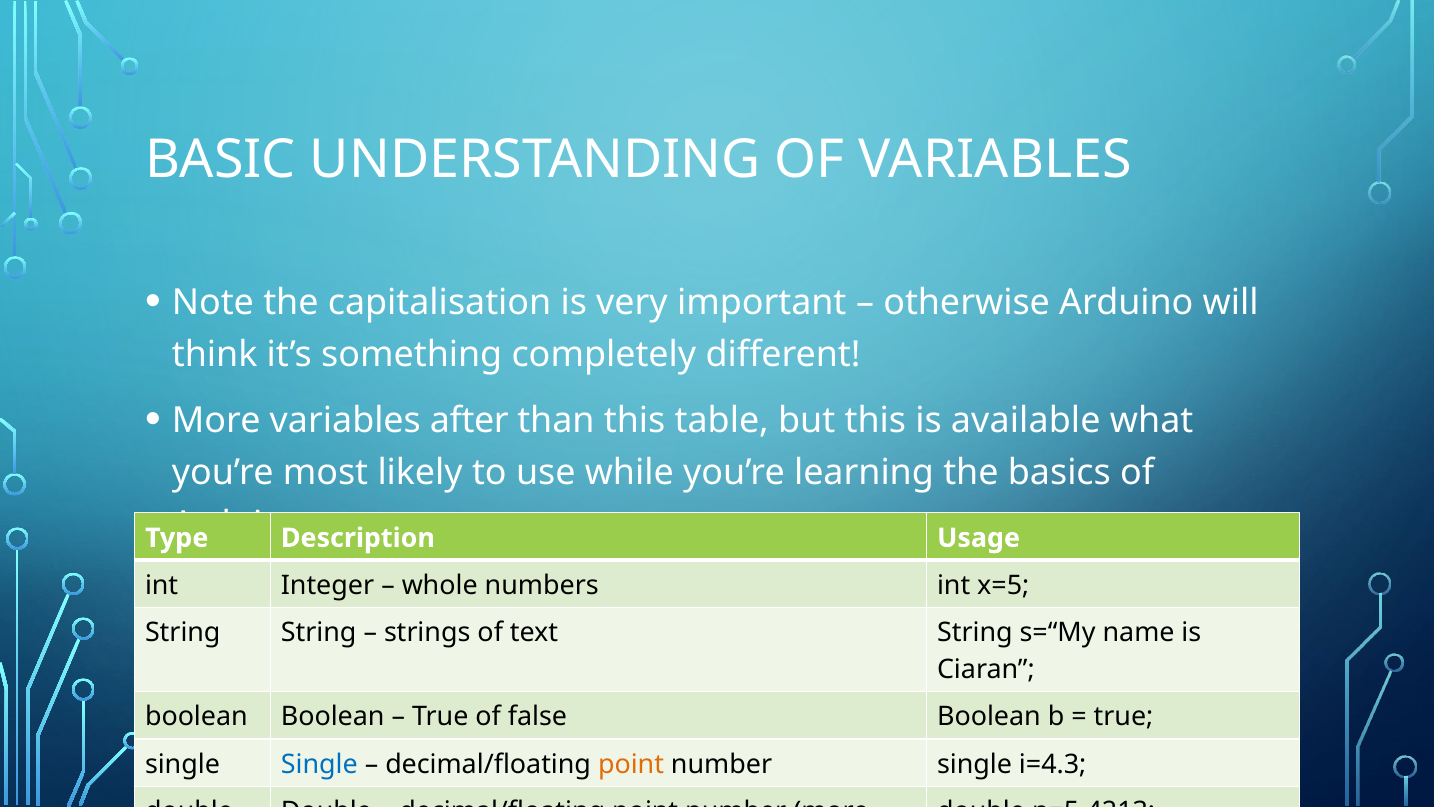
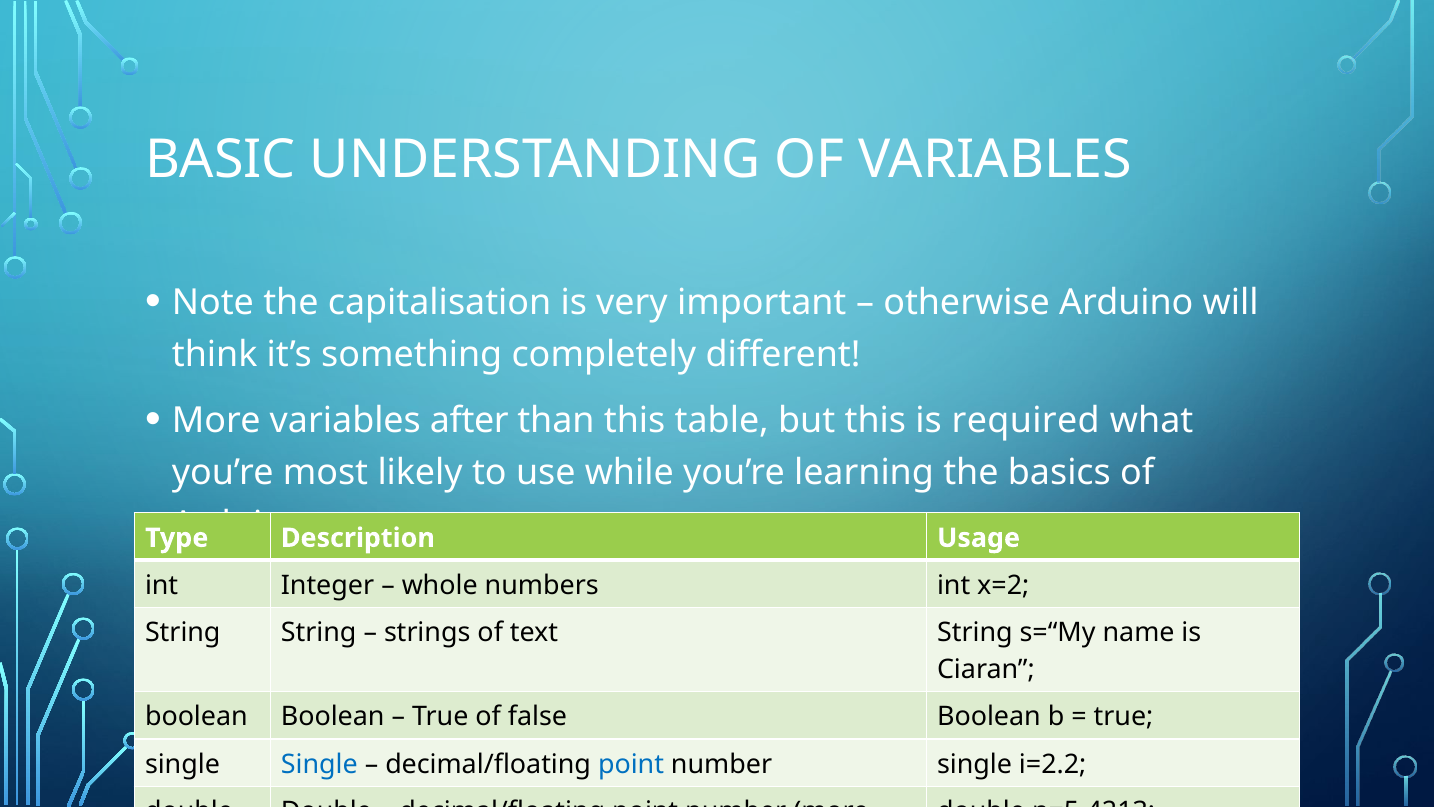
available: available -> required
x=5: x=5 -> x=2
point at (631, 764) colour: orange -> blue
i=4.3: i=4.3 -> i=2.2
